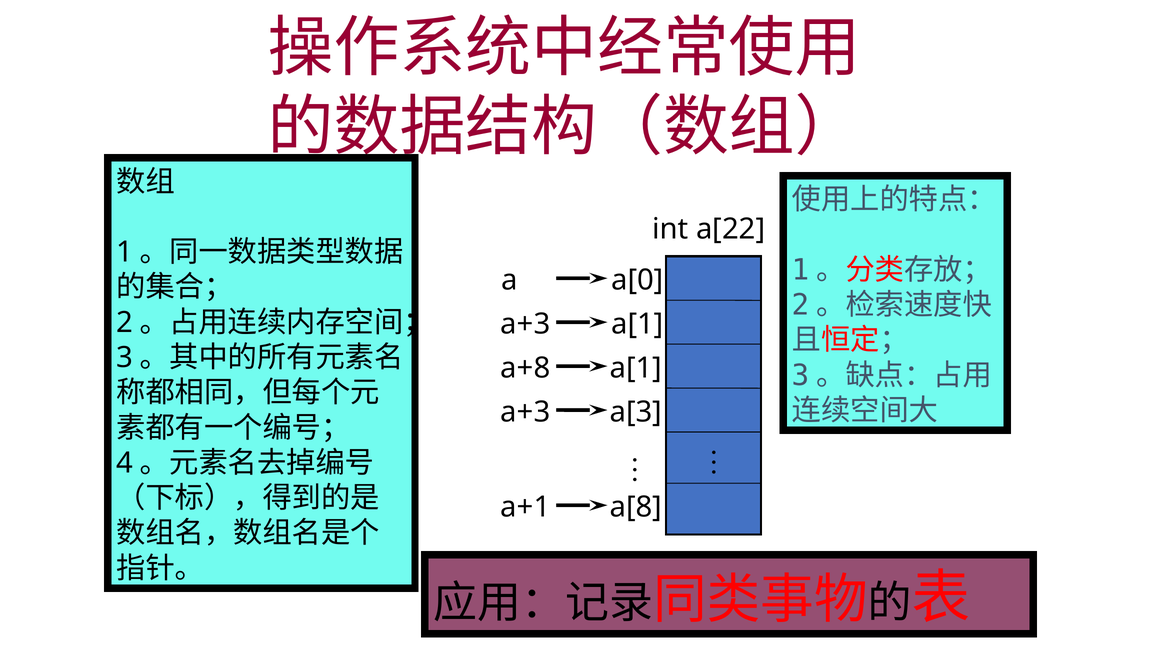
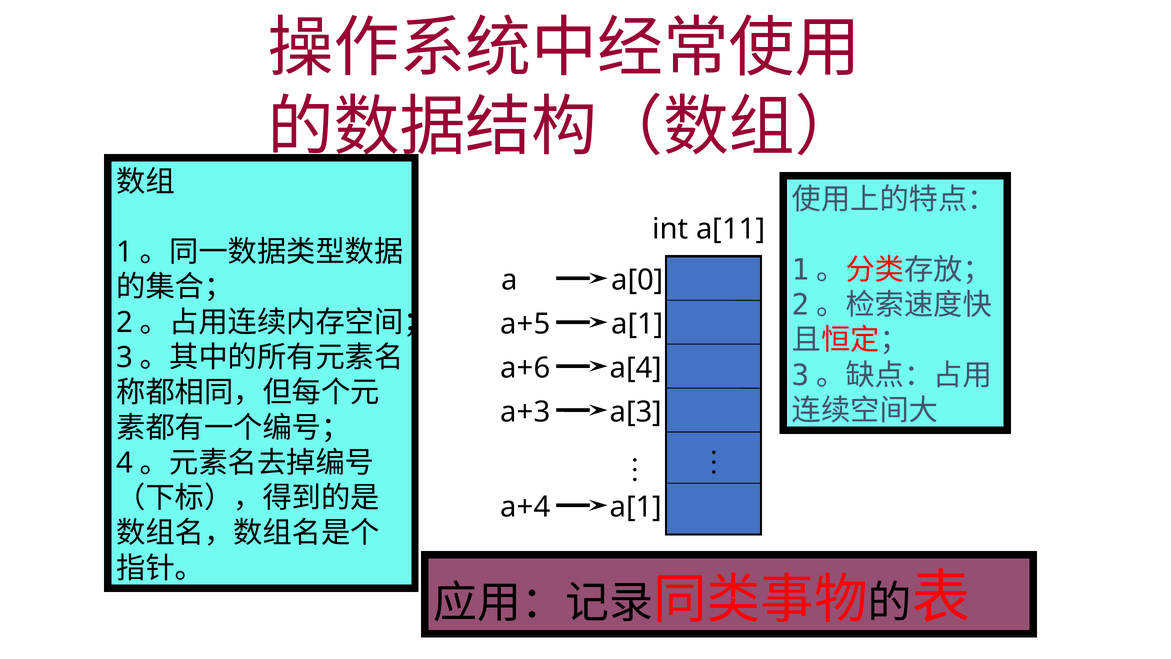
a[22: a[22 -> a[11
a+3 at (525, 324): a+3 -> a+5
a+8: a+8 -> a+6
a[1 at (636, 368): a[1 -> a[4
a+1: a+1 -> a+4
a[8 at (636, 507): a[8 -> a[1
